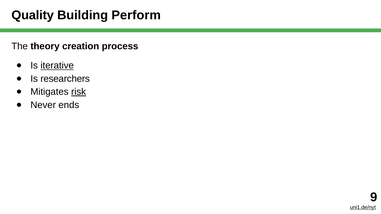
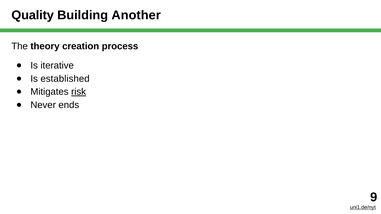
Perform: Perform -> Another
iterative underline: present -> none
researchers: researchers -> established
